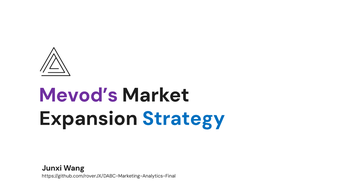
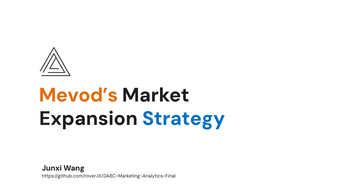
Mevod’s colour: purple -> orange
